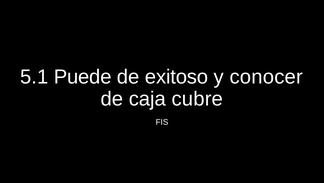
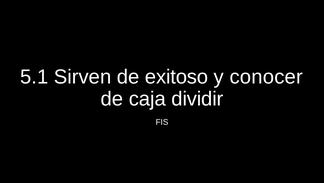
Puede: Puede -> Sirven
cubre: cubre -> dividir
